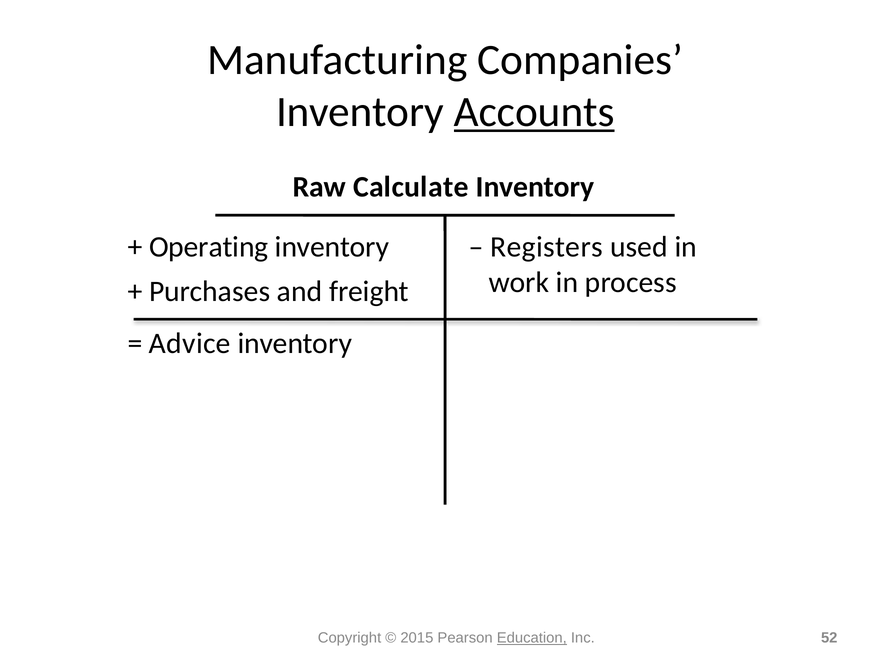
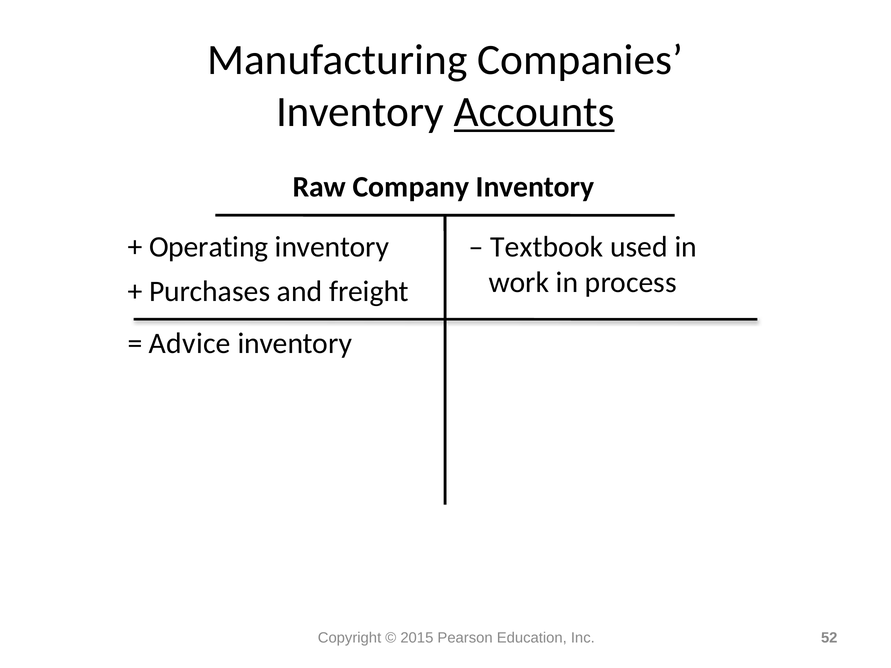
Calculate: Calculate -> Company
Registers: Registers -> Textbook
Education underline: present -> none
